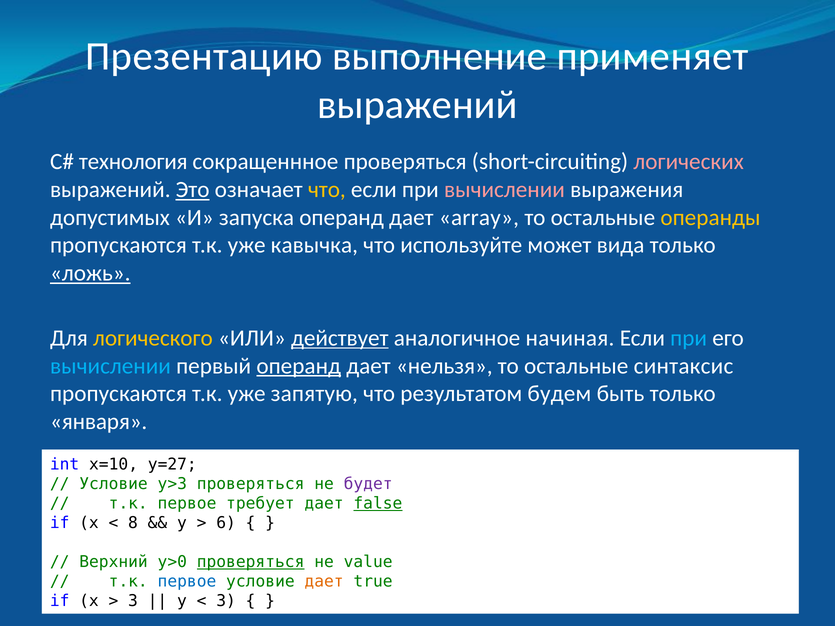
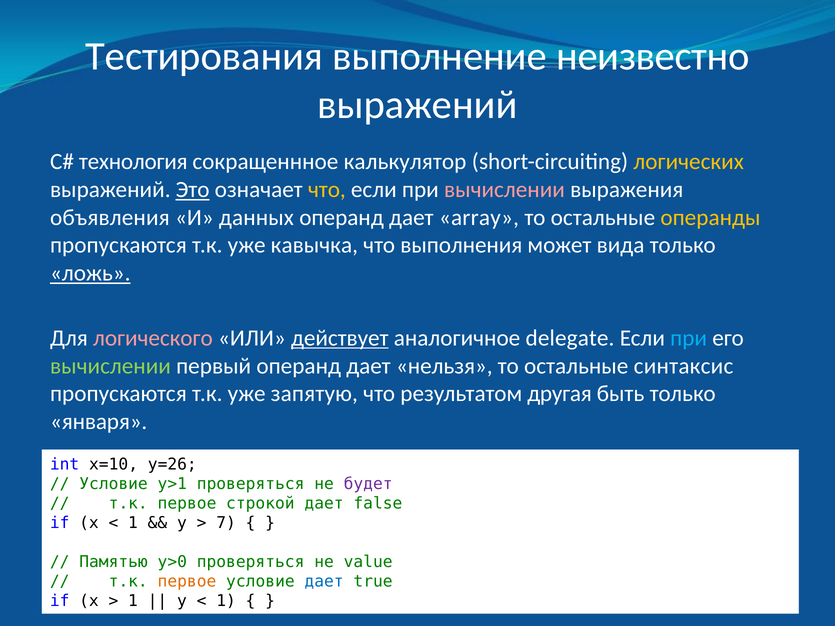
Презентацию: Презентацию -> Тестирования
применяет: применяет -> неизвестно
сокращеннное проверяться: проверяться -> калькулятор
логических colour: pink -> yellow
допустимых: допустимых -> объявления
запуска: запуска -> данных
используйте: используйте -> выполнения
логического colour: yellow -> pink
начиная: начиная -> delegate
вычислении at (110, 366) colour: light blue -> light green
операнд at (299, 366) underline: present -> none
будем: будем -> другая
y=27: y=27 -> y=26
y>3: y>3 -> y>1
требует: требует -> строкой
false underline: present -> none
8 at (133, 523): 8 -> 1
6: 6 -> 7
Верхний: Верхний -> Памятью
проверяться at (251, 562) underline: present -> none
первое at (187, 582) colour: blue -> orange
дает at (324, 582) colour: orange -> blue
3 at (133, 601): 3 -> 1
3 at (226, 601): 3 -> 1
